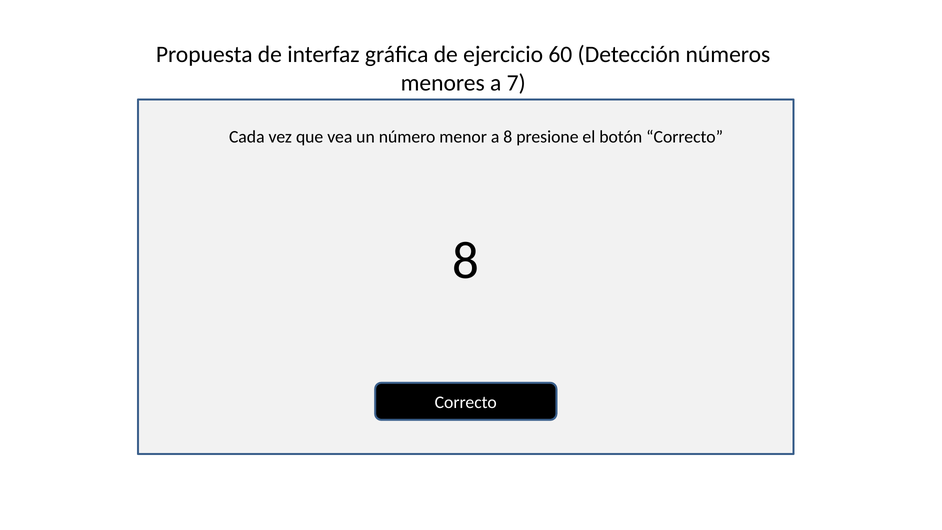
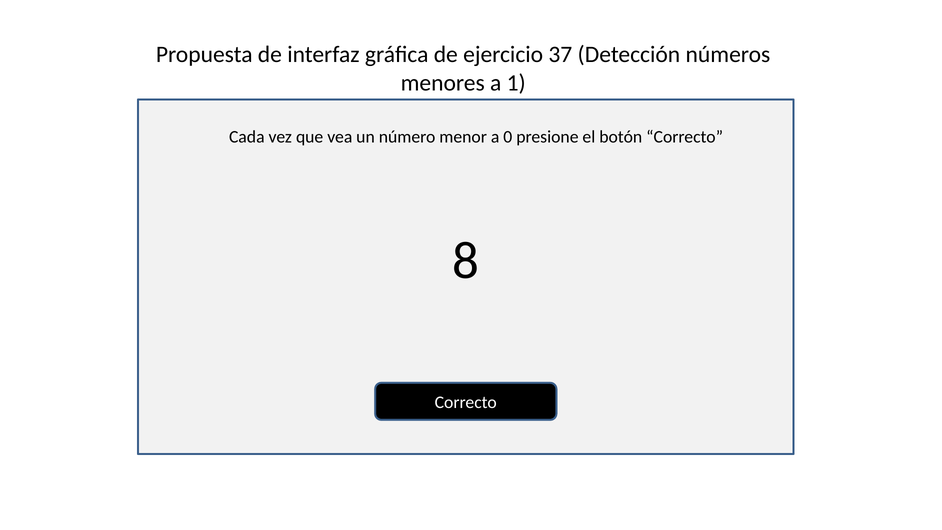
60: 60 -> 37
7: 7 -> 1
a 8: 8 -> 0
